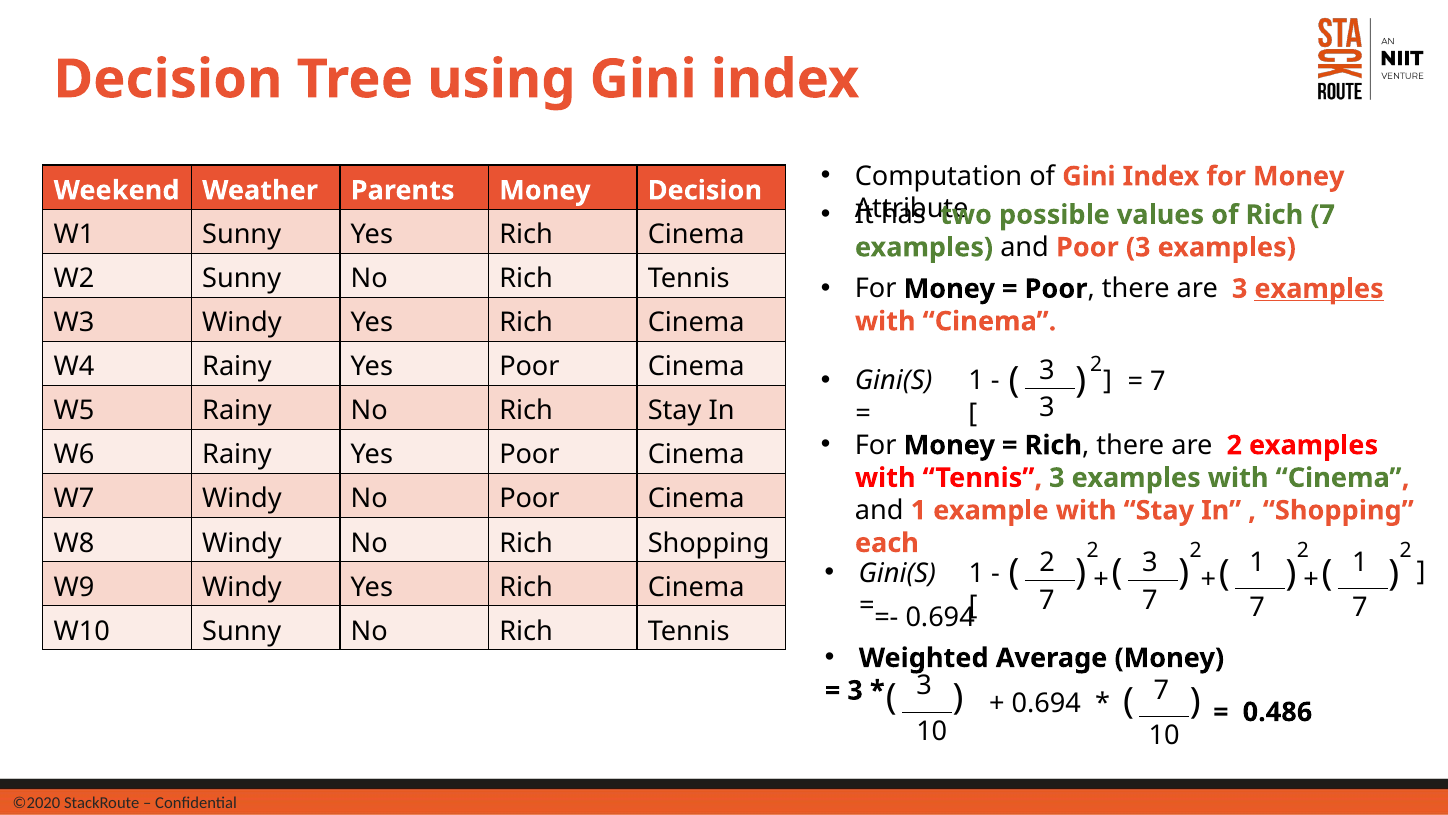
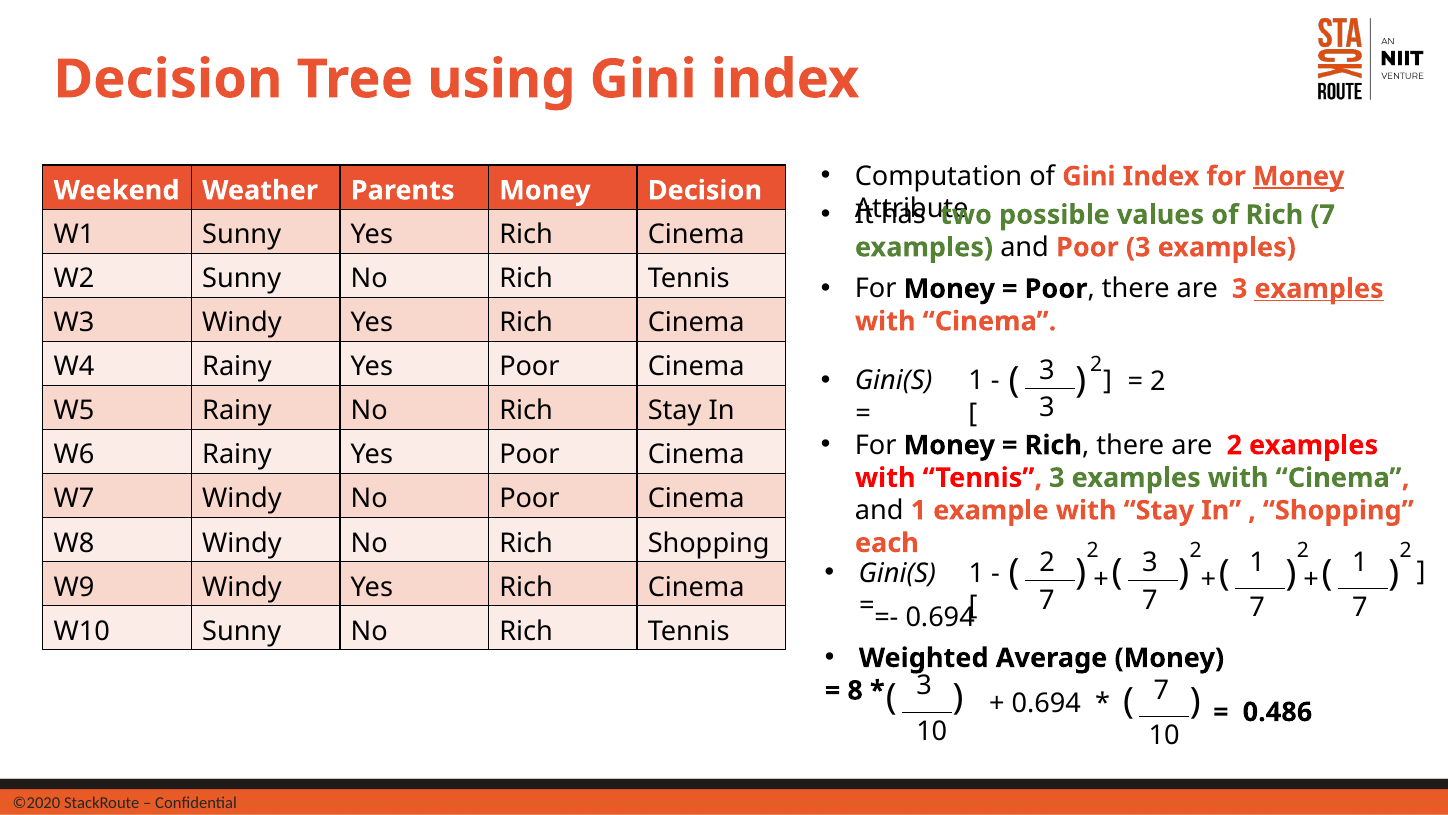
Money at (1299, 176) underline: none -> present
7 at (1158, 382): 7 -> 2
3 at (855, 690): 3 -> 8
